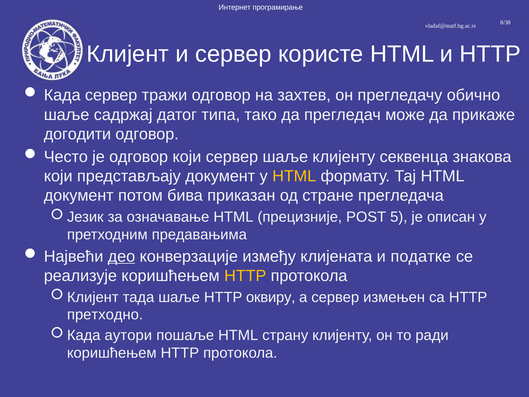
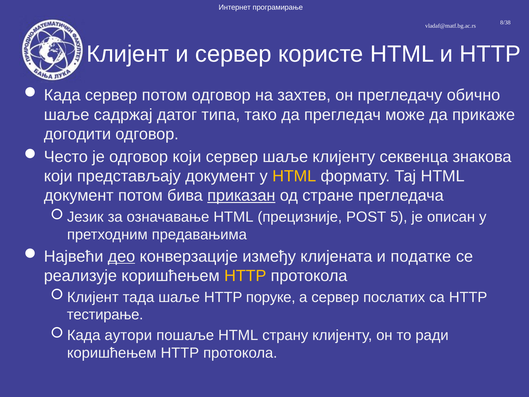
сервер тражи: тражи -> потом
приказан underline: none -> present
оквиру: оквиру -> поруке
измењен: измењен -> послатих
претходно: претходно -> тестирање
